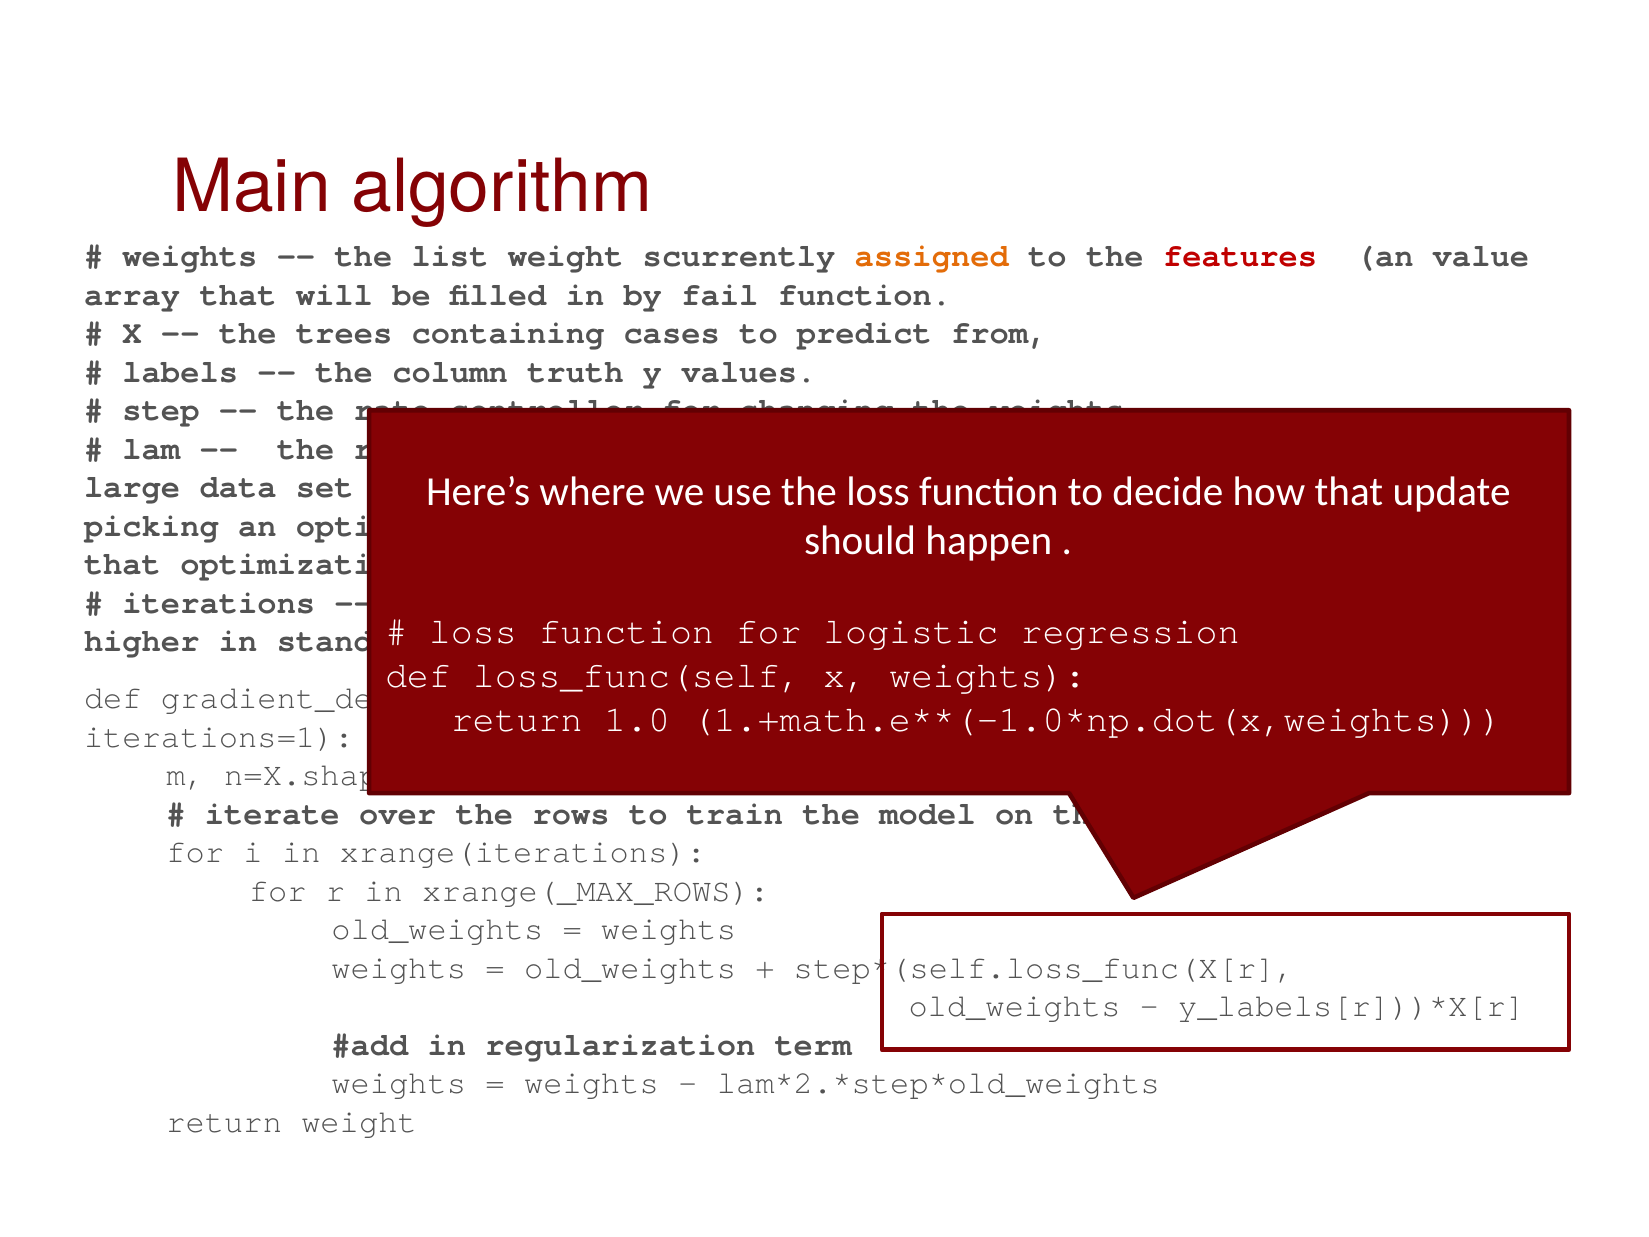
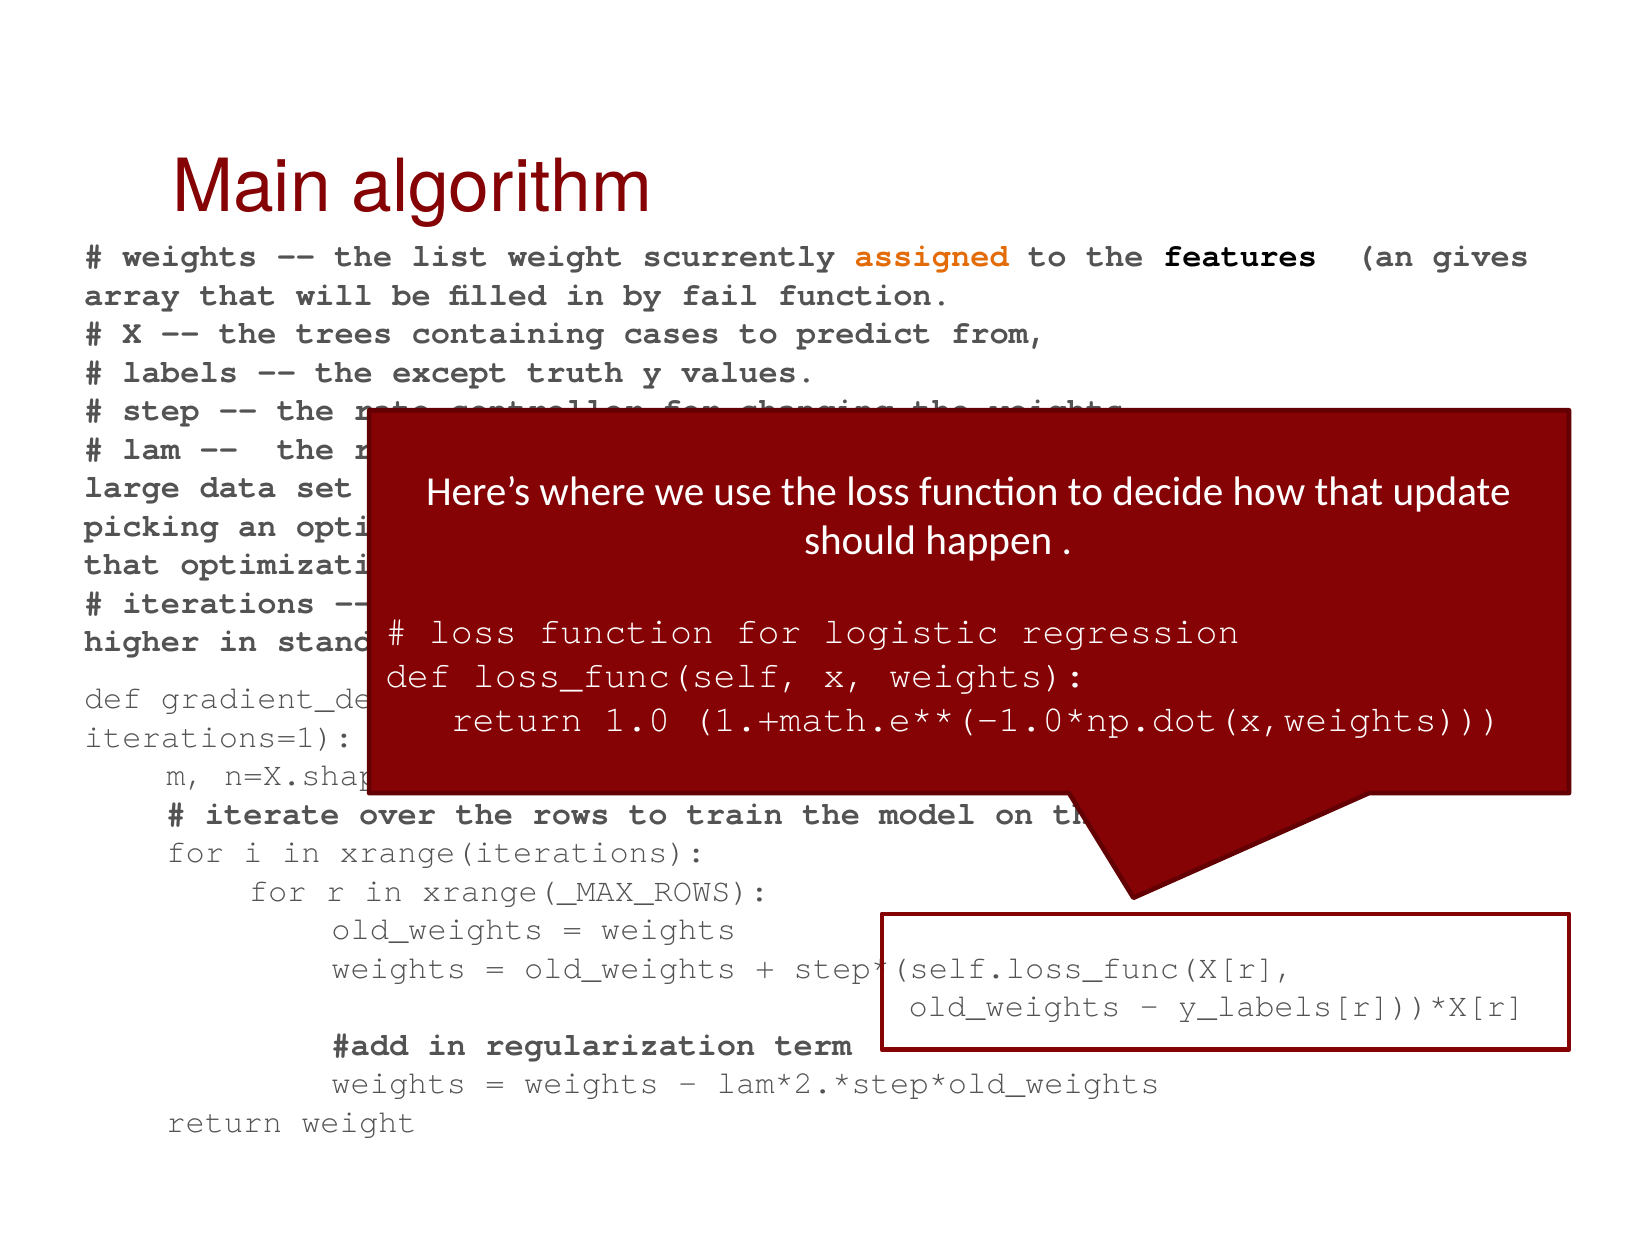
features colour: red -> black
an value: value -> gives
column: column -> except
